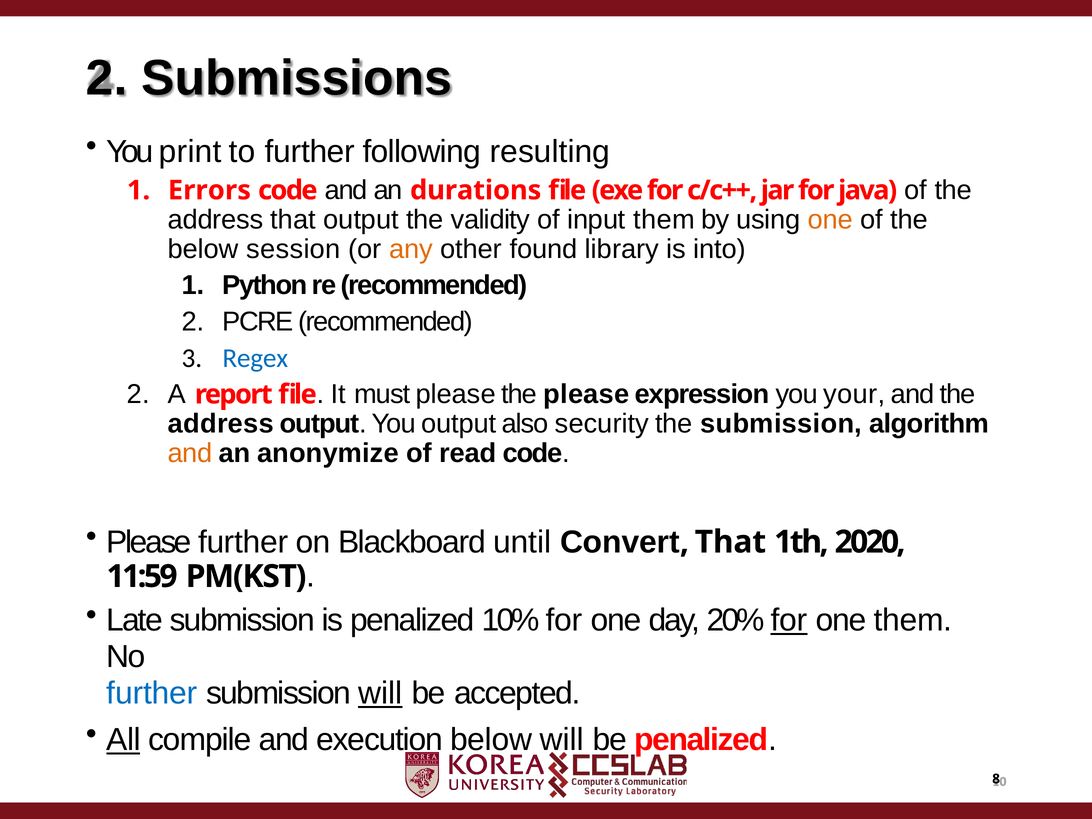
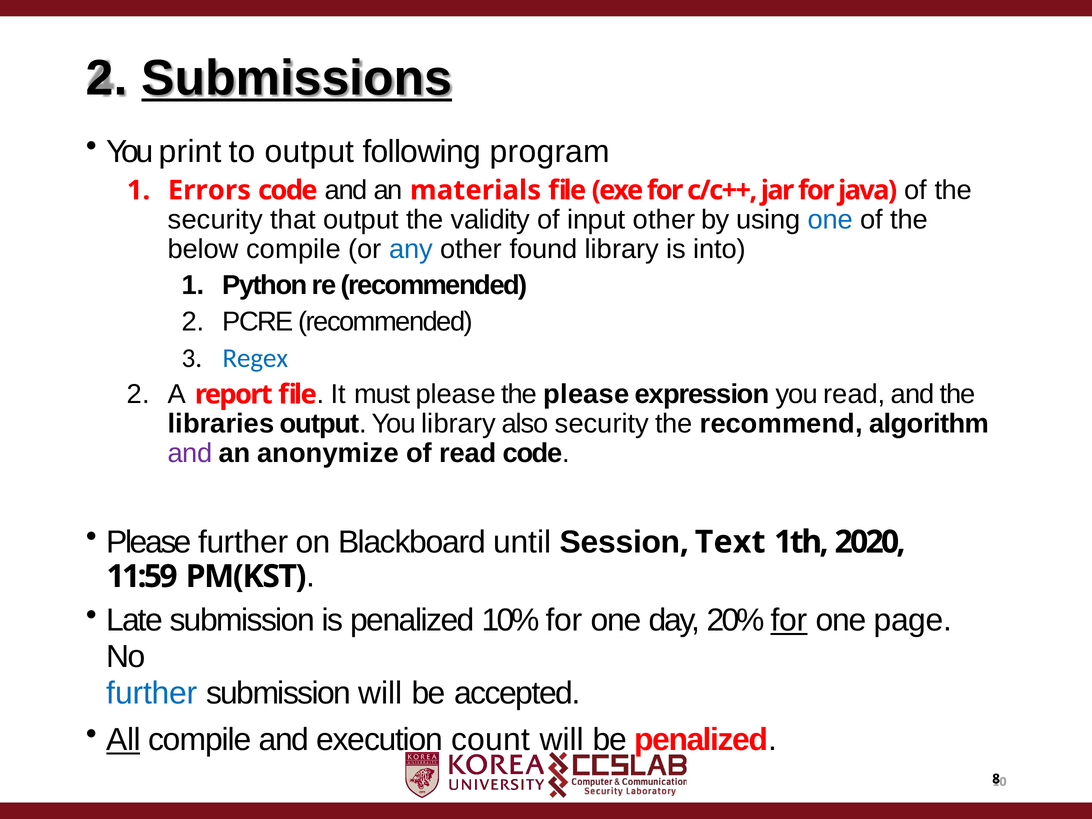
Submissions underline: none -> present
to further: further -> output
resulting: resulting -> program
durations: durations -> materials
address at (215, 220): address -> security
input them: them -> other
one at (830, 220) colour: orange -> blue
below session: session -> compile
any colour: orange -> blue
you your: your -> read
address at (221, 424): address -> libraries
You output: output -> library
the submission: submission -> recommend
and at (190, 453) colour: orange -> purple
Convert: Convert -> Session
That at (730, 542): That -> Text
one them: them -> page
will at (380, 693) underline: present -> none
execution below: below -> count
